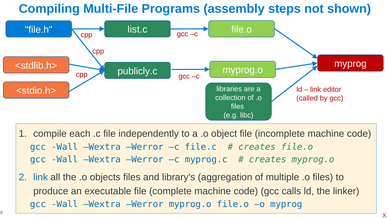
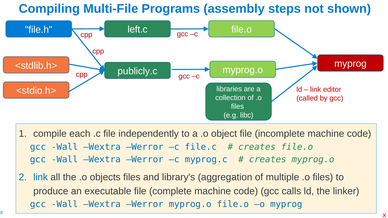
list.c: list.c -> left.c
